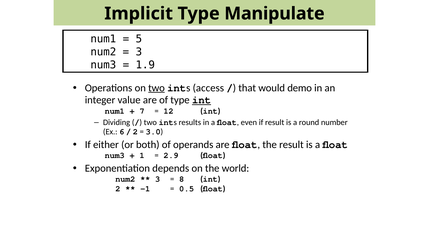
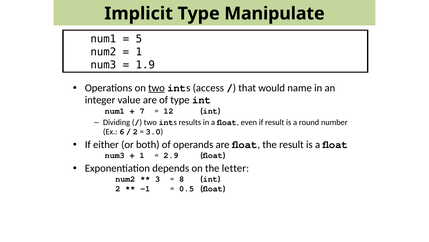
3 at (139, 52): 3 -> 1
demo: demo -> name
int at (202, 100) underline: present -> none
world: world -> letter
